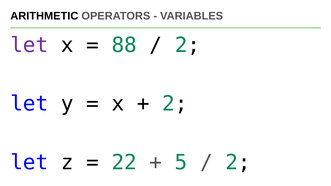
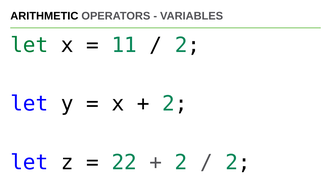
let at (29, 45) colour: purple -> green
88: 88 -> 11
5 at (181, 163): 5 -> 2
